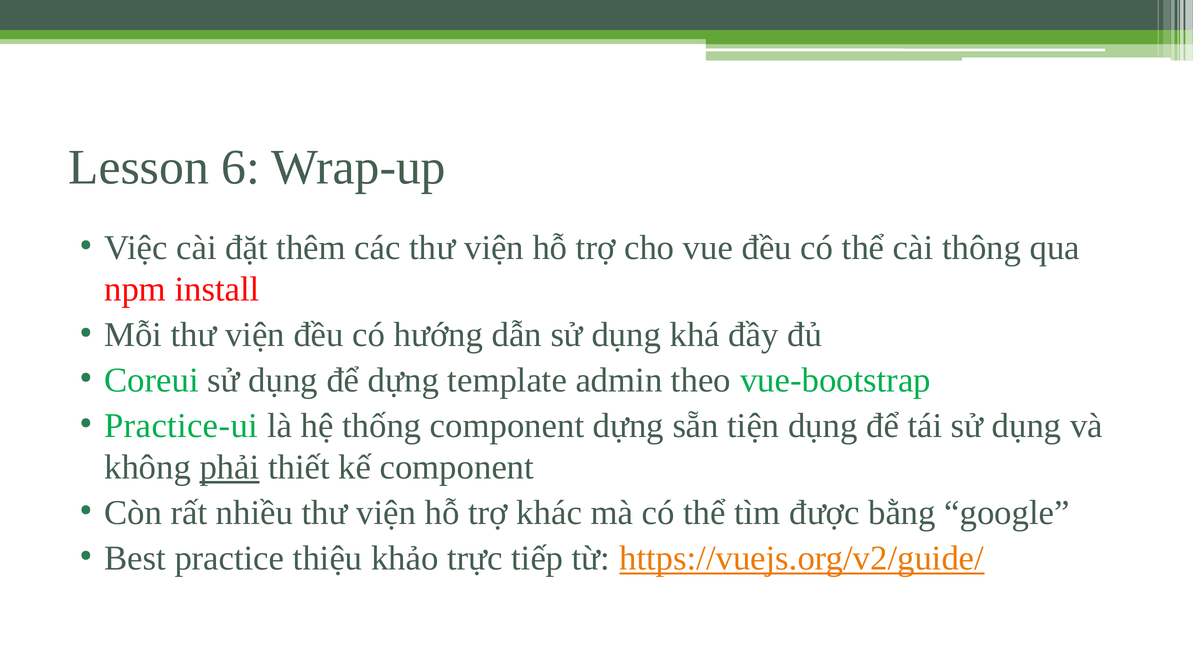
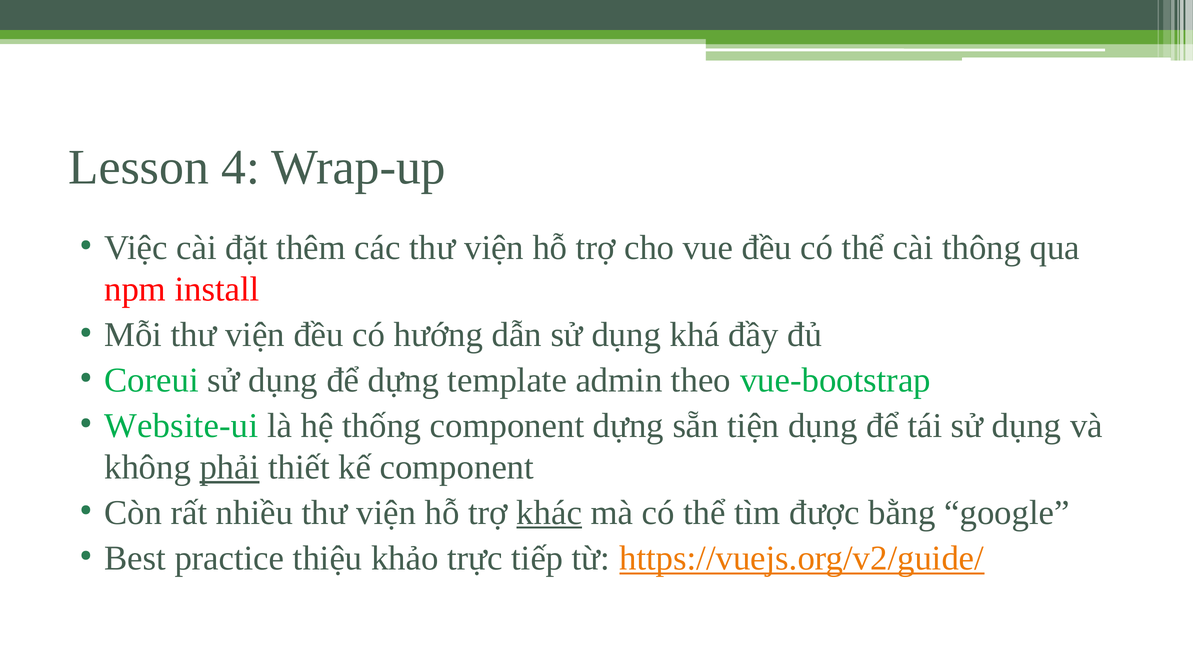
6: 6 -> 4
Practice-ui: Practice-ui -> Website-ui
khác underline: none -> present
